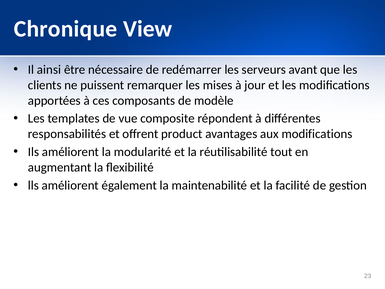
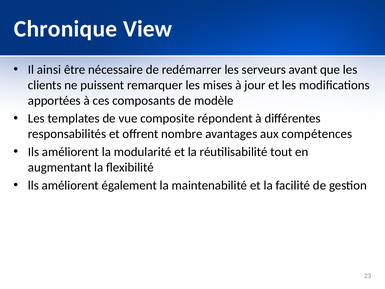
product: product -> nombre
aux modifications: modifications -> compétences
